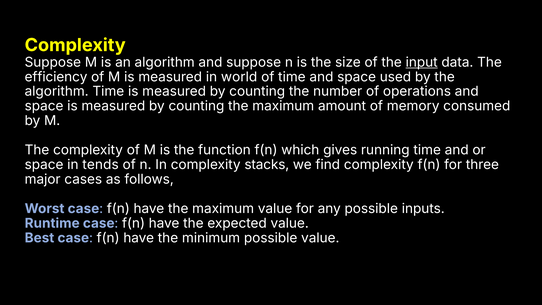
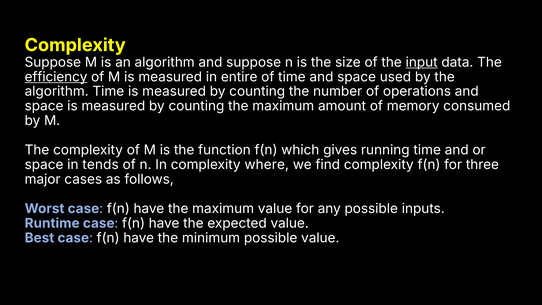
efficiency underline: none -> present
world: world -> entire
stacks: stacks -> where
